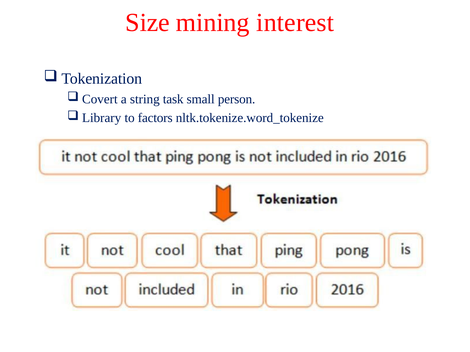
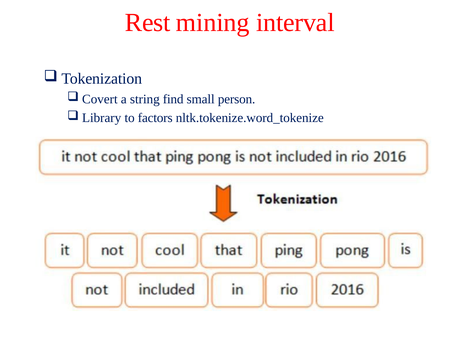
Size: Size -> Rest
interest: interest -> interval
task: task -> find
